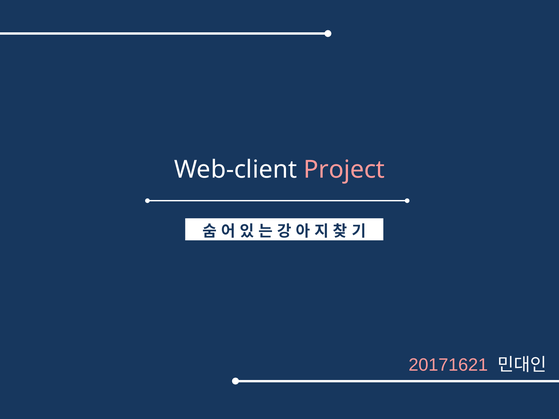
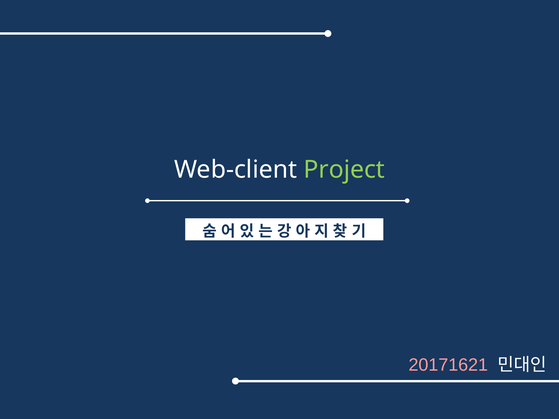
Project colour: pink -> light green
